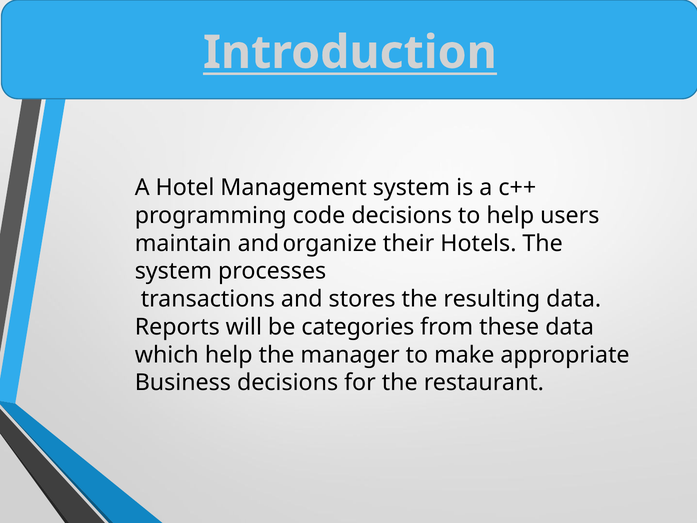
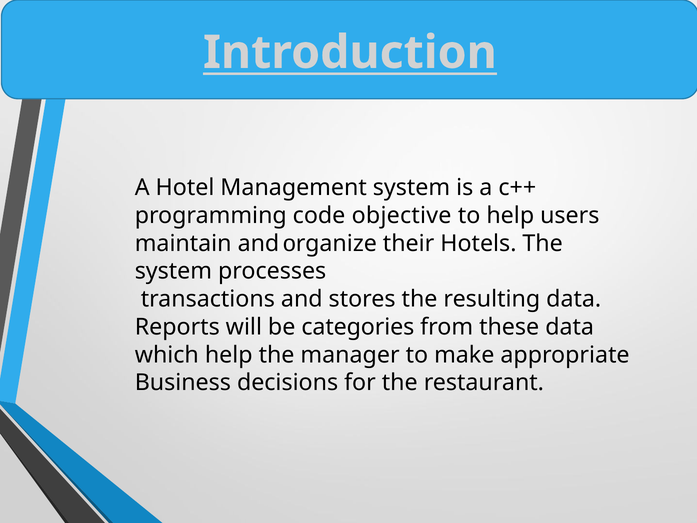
code decisions: decisions -> objective
